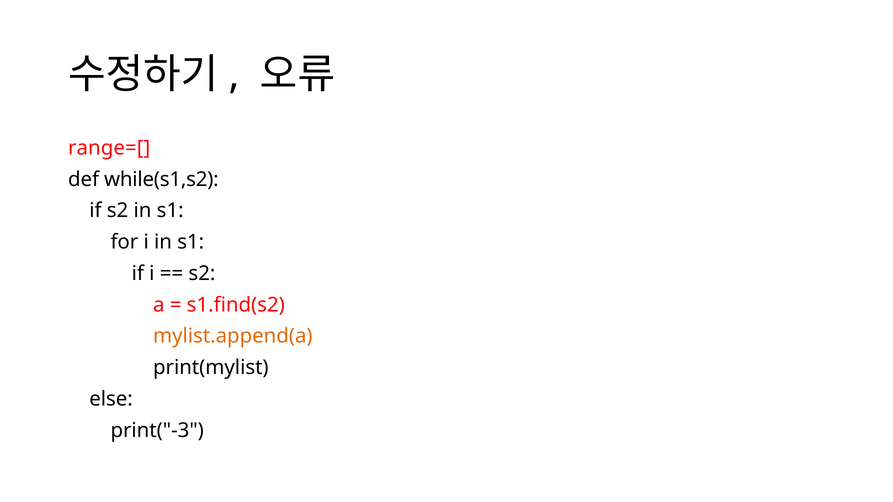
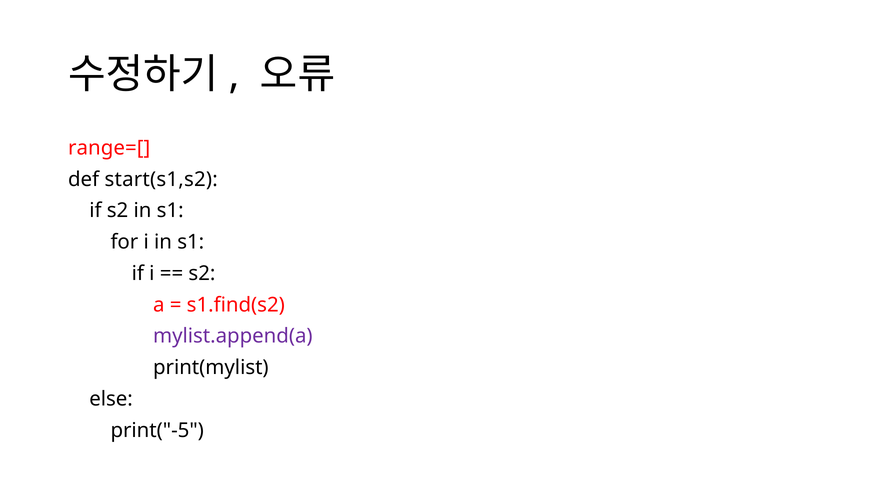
while(s1,s2: while(s1,s2 -> start(s1,s2
mylist.append(a colour: orange -> purple
print("-3: print("-3 -> print("-5
